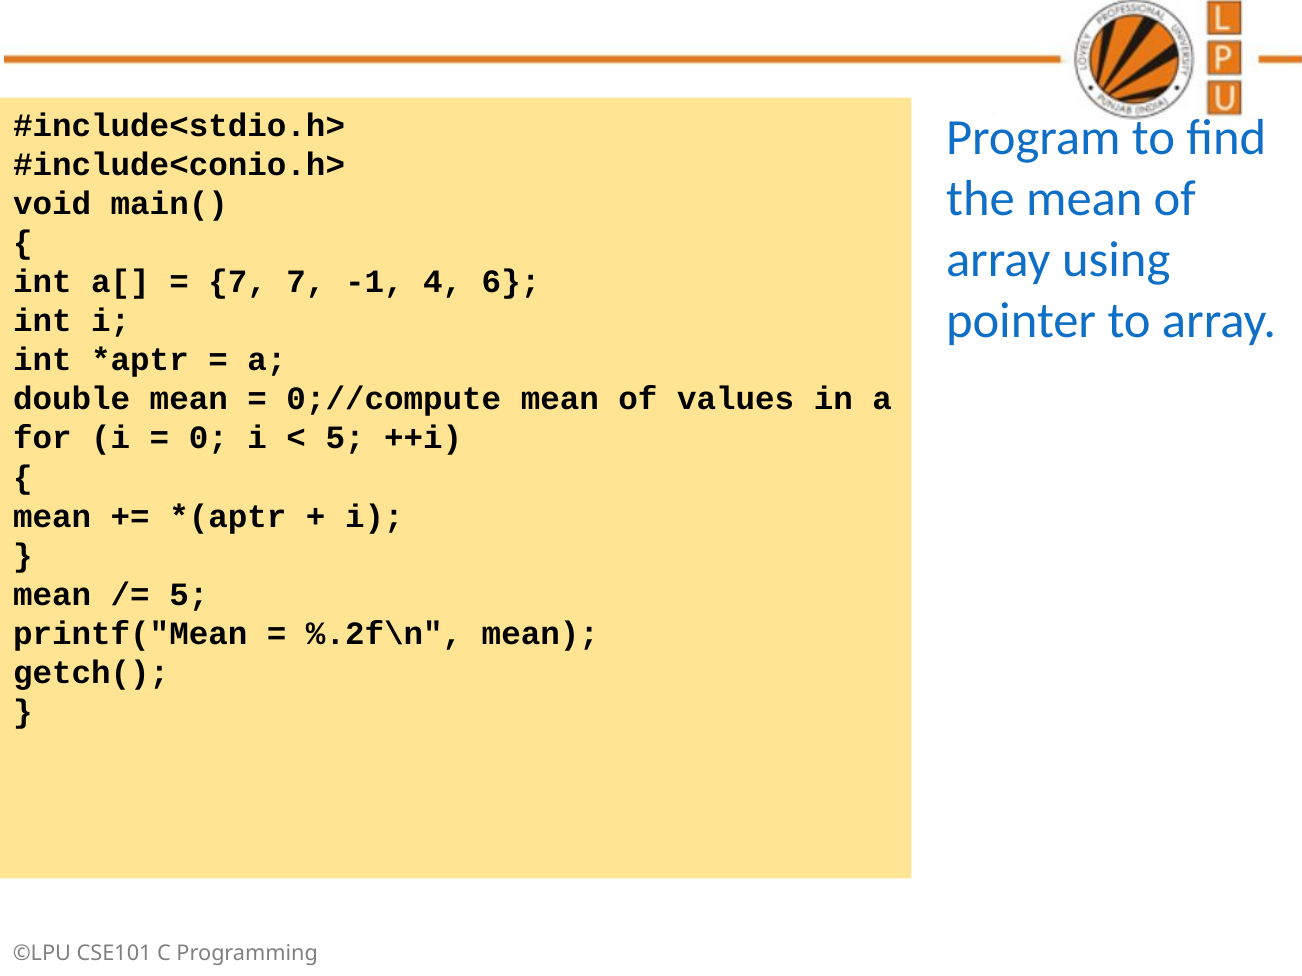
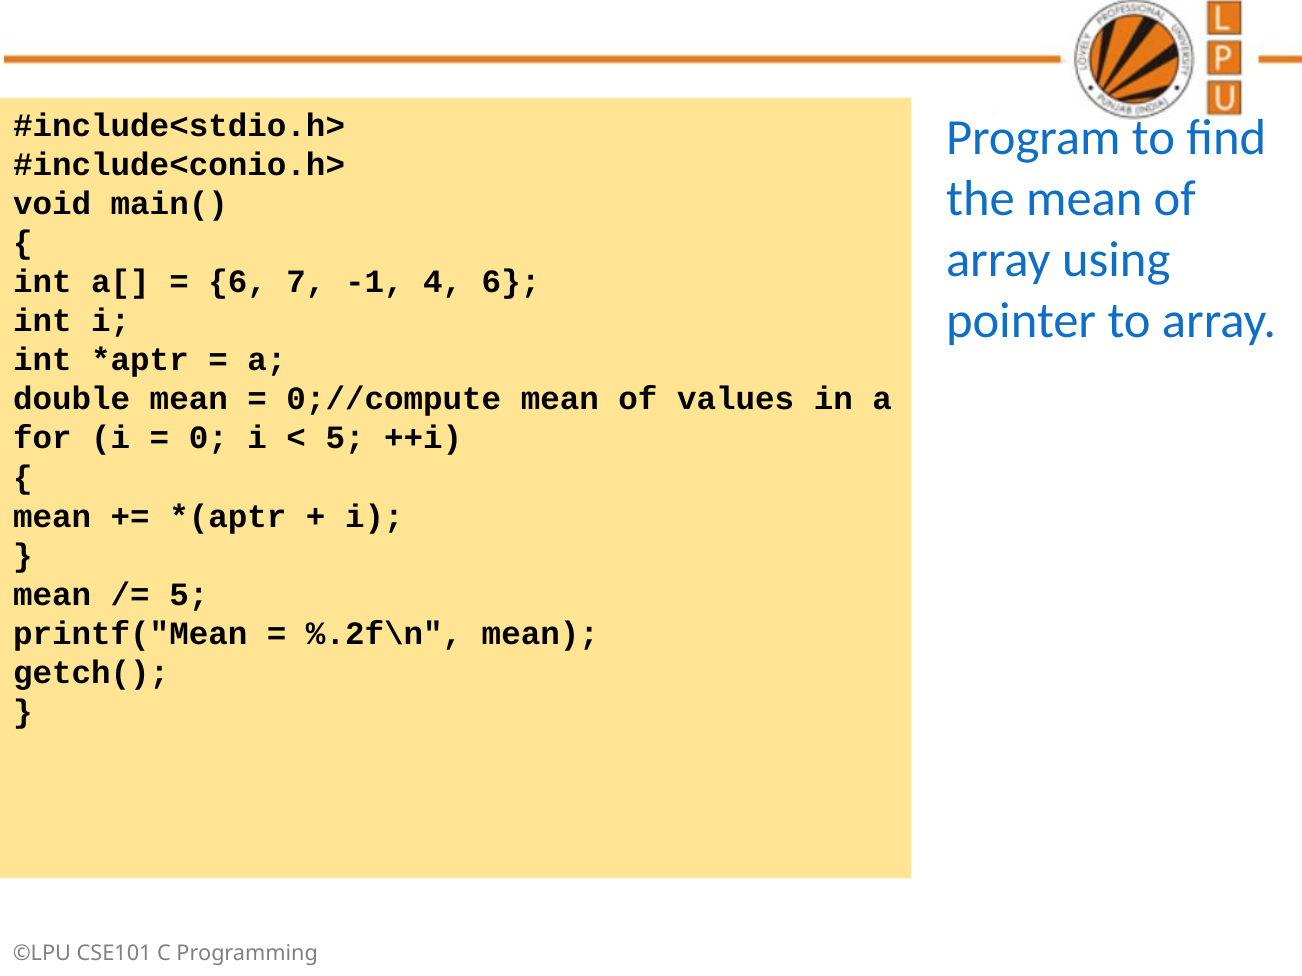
7 at (238, 282): 7 -> 6
